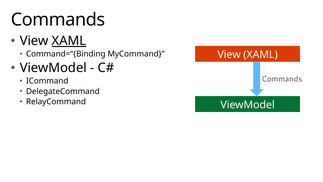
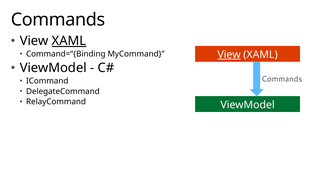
View at (229, 54) underline: none -> present
